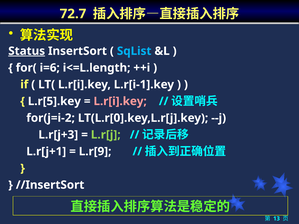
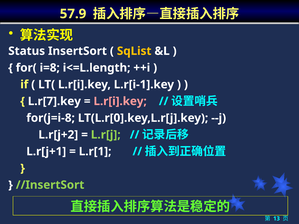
72.7: 72.7 -> 57.9
Status underline: present -> none
SqList colour: light blue -> yellow
i=6: i=6 -> i=8
L.r[5].key: L.r[5].key -> L.r[7].key
for(j=i-2: for(j=i-2 -> for(j=i-8
L.r[j+3: L.r[j+3 -> L.r[j+2
L.r[9: L.r[9 -> L.r[1
//InsertSort colour: white -> light green
